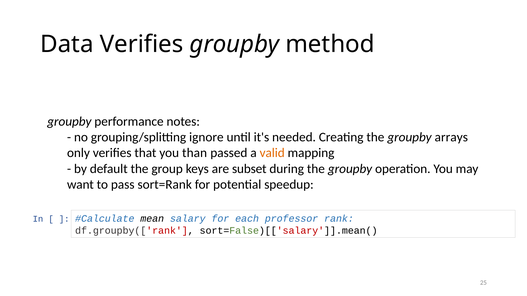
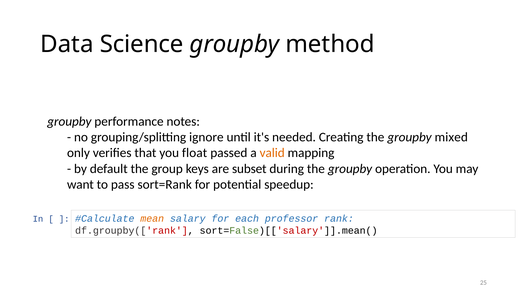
Data Verifies: Verifies -> Science
arrays: arrays -> mixed
than: than -> float
mean colour: black -> orange
